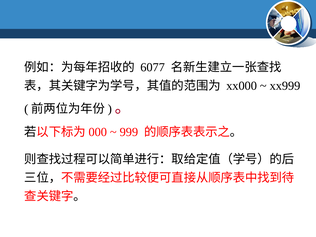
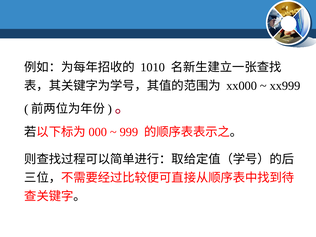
6077: 6077 -> 1010
